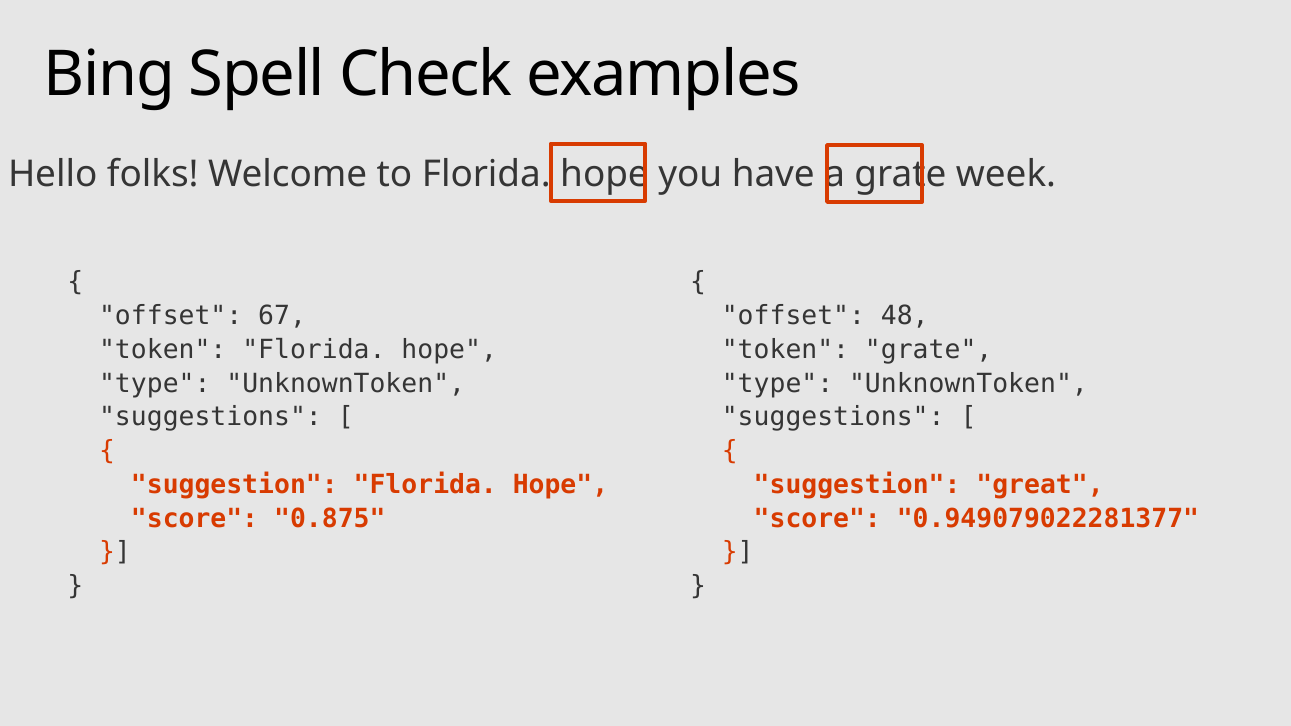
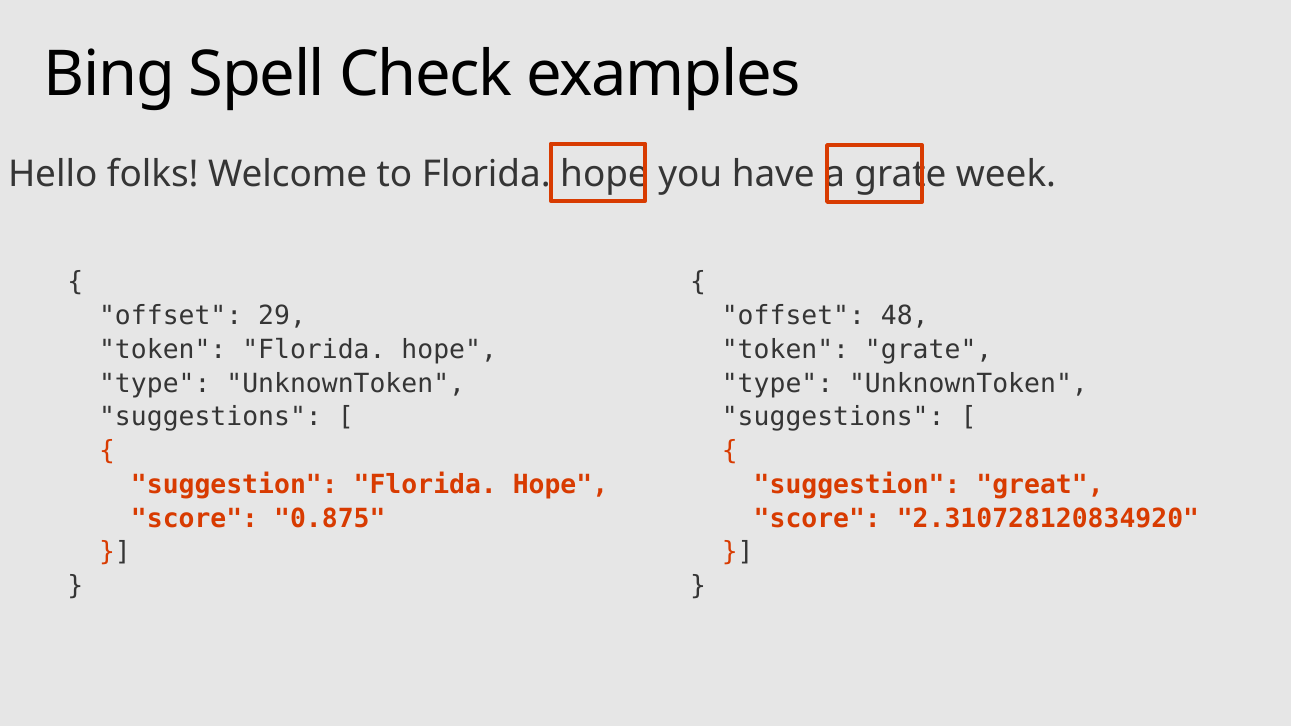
67: 67 -> 29
0.949079022281377: 0.949079022281377 -> 2.310728120834920
